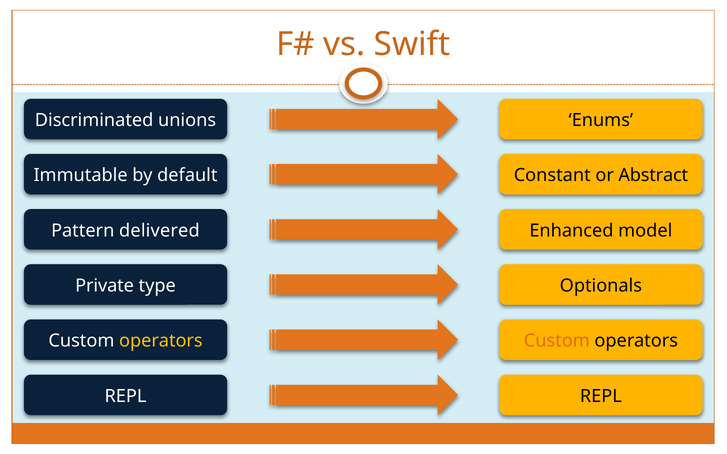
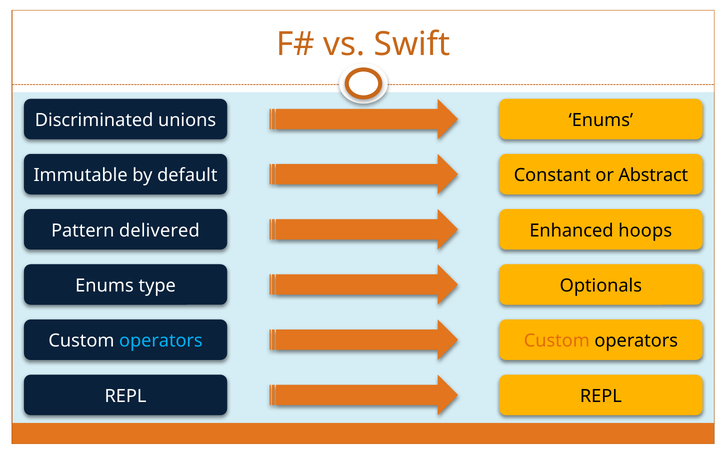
model: model -> hoops
Private at (105, 286): Private -> Enums
operators at (161, 341) colour: yellow -> light blue
